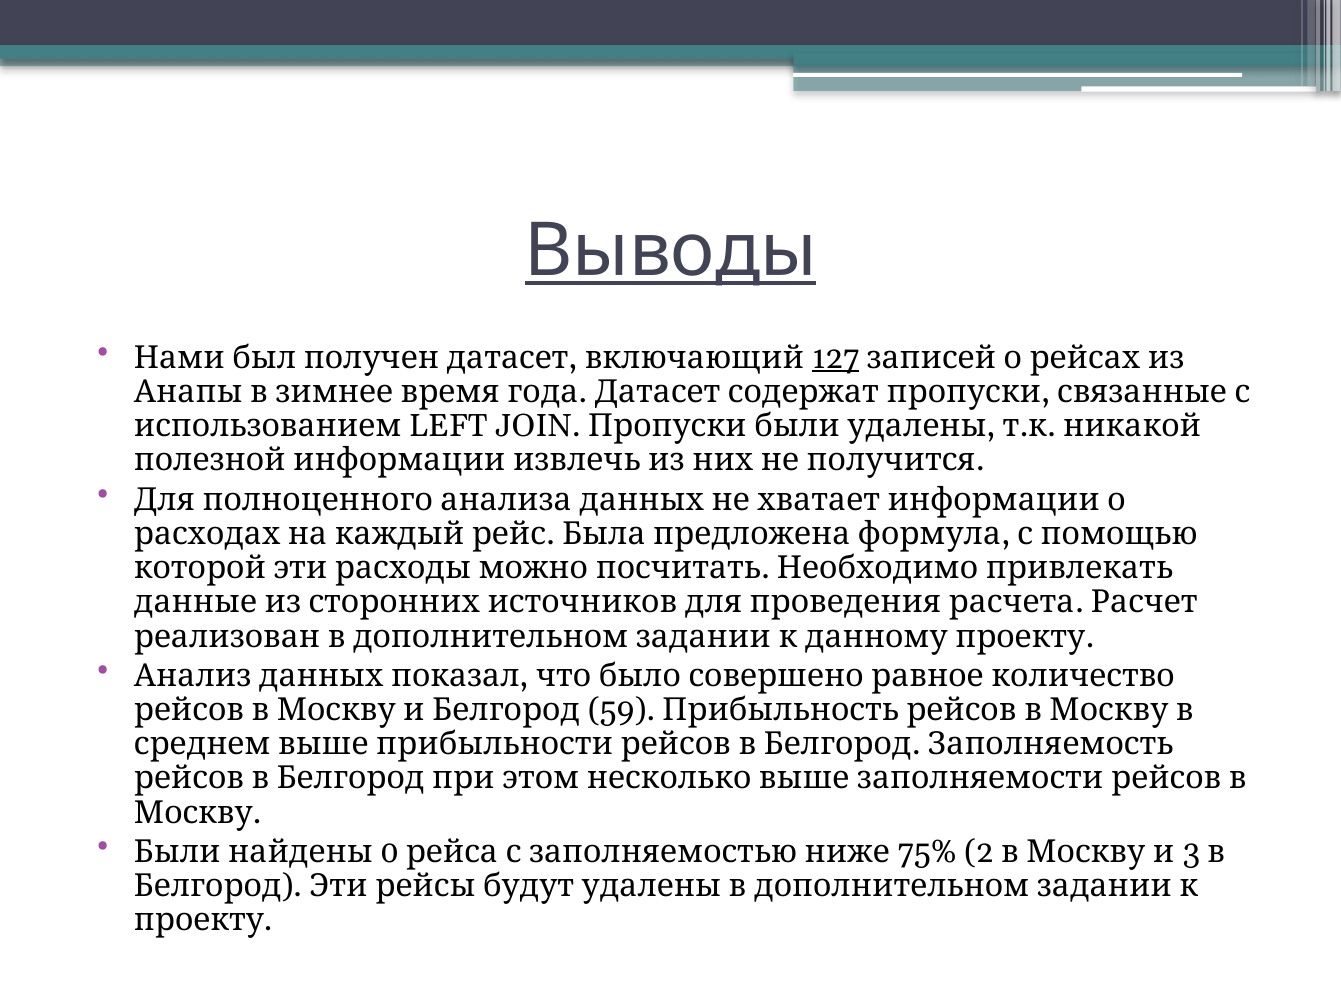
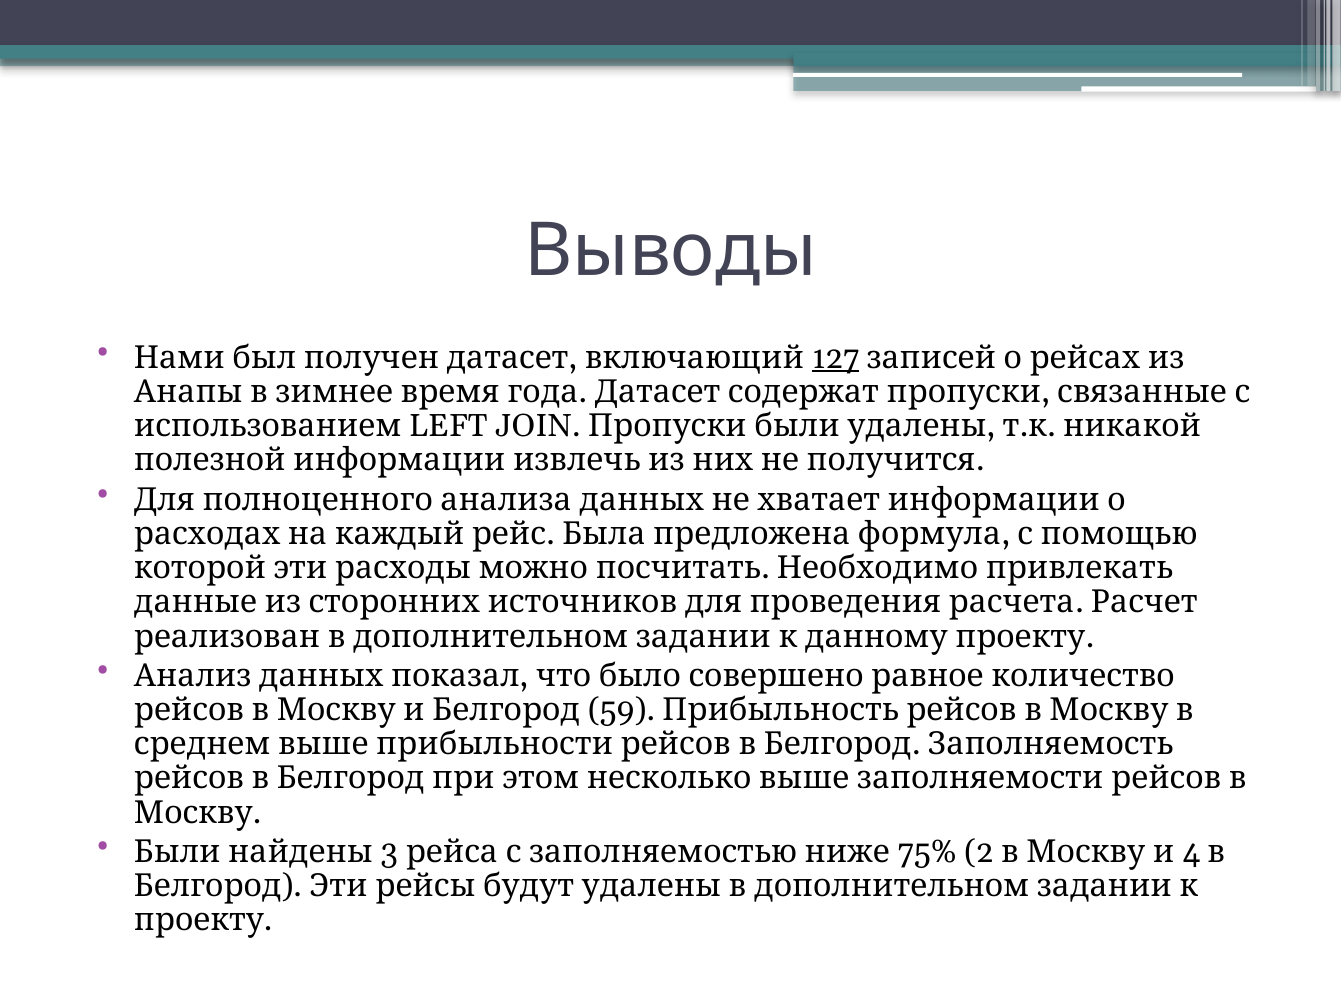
Выводы underline: present -> none
0: 0 -> 3
3: 3 -> 4
